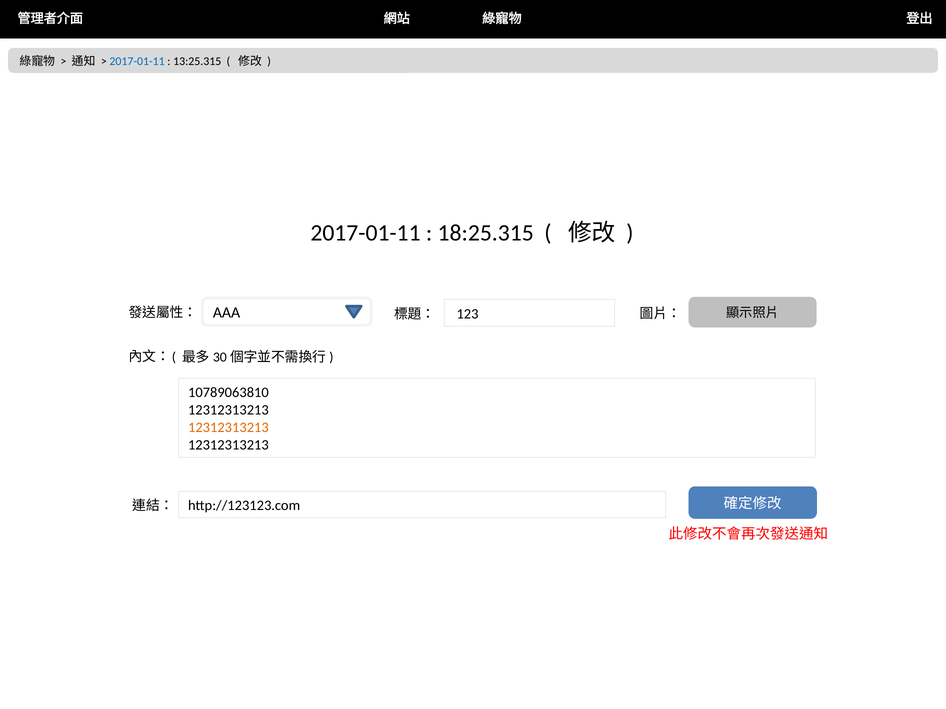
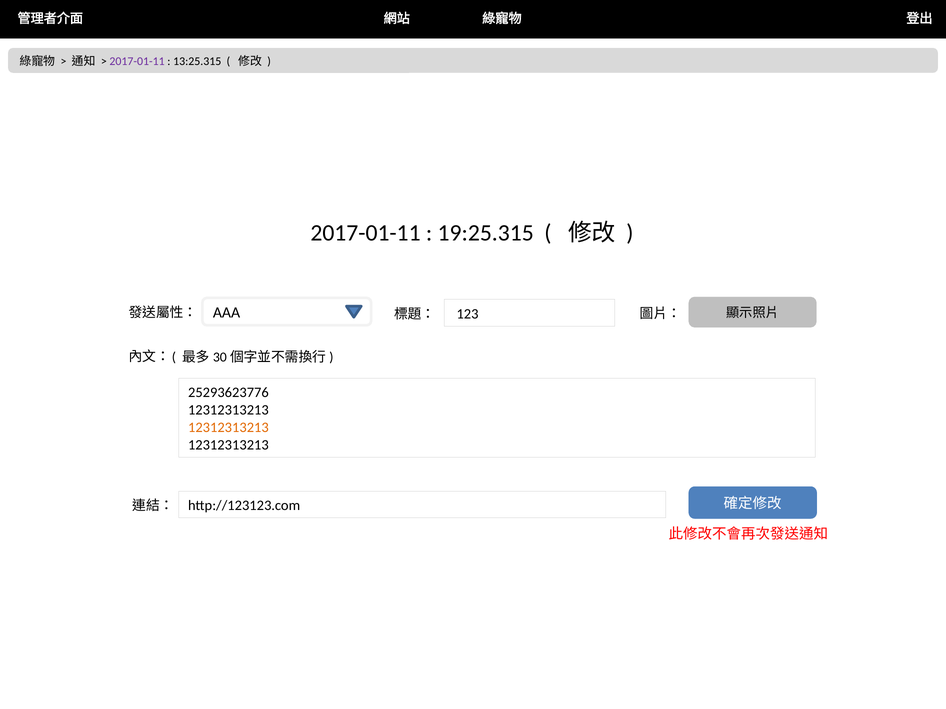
2017-01-11 at (137, 61) colour: blue -> purple
18:25.315: 18:25.315 -> 19:25.315
10789063810: 10789063810 -> 25293623776
